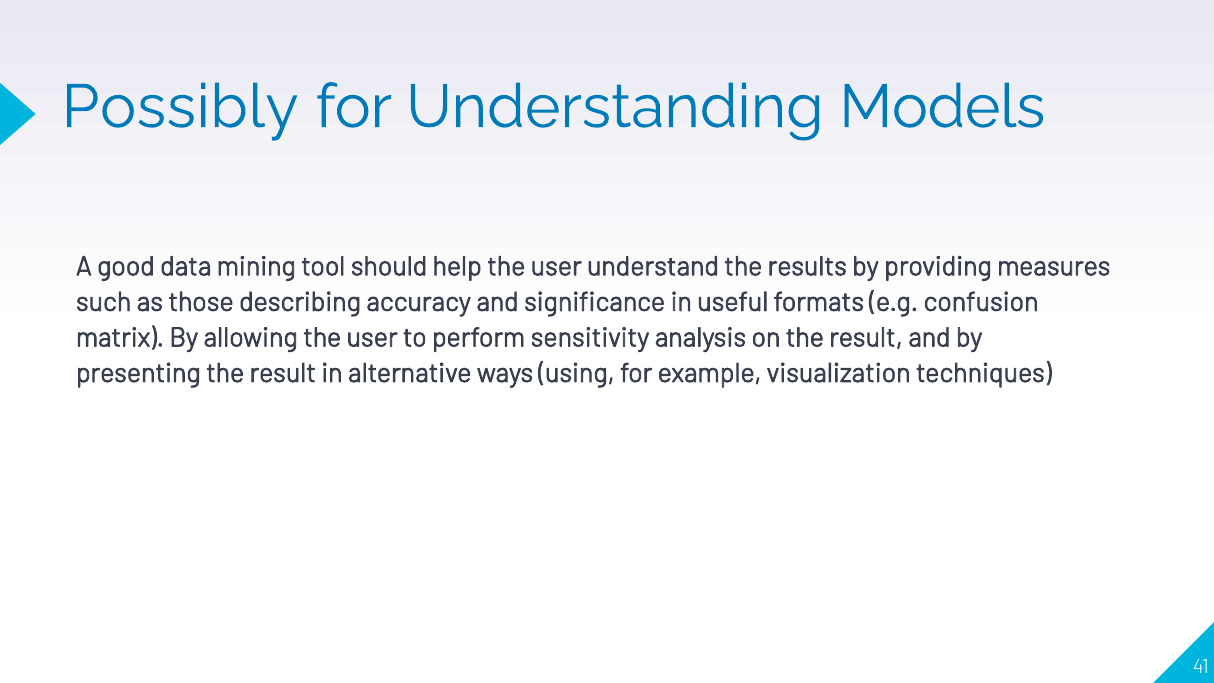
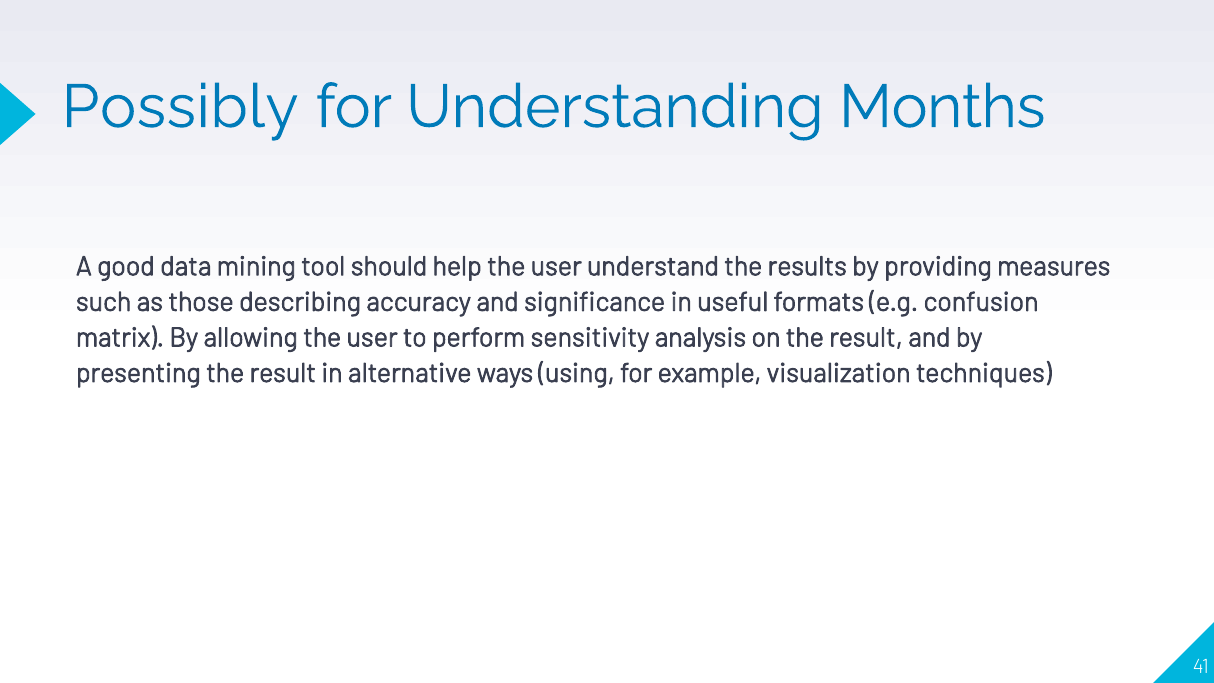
Models: Models -> Months
